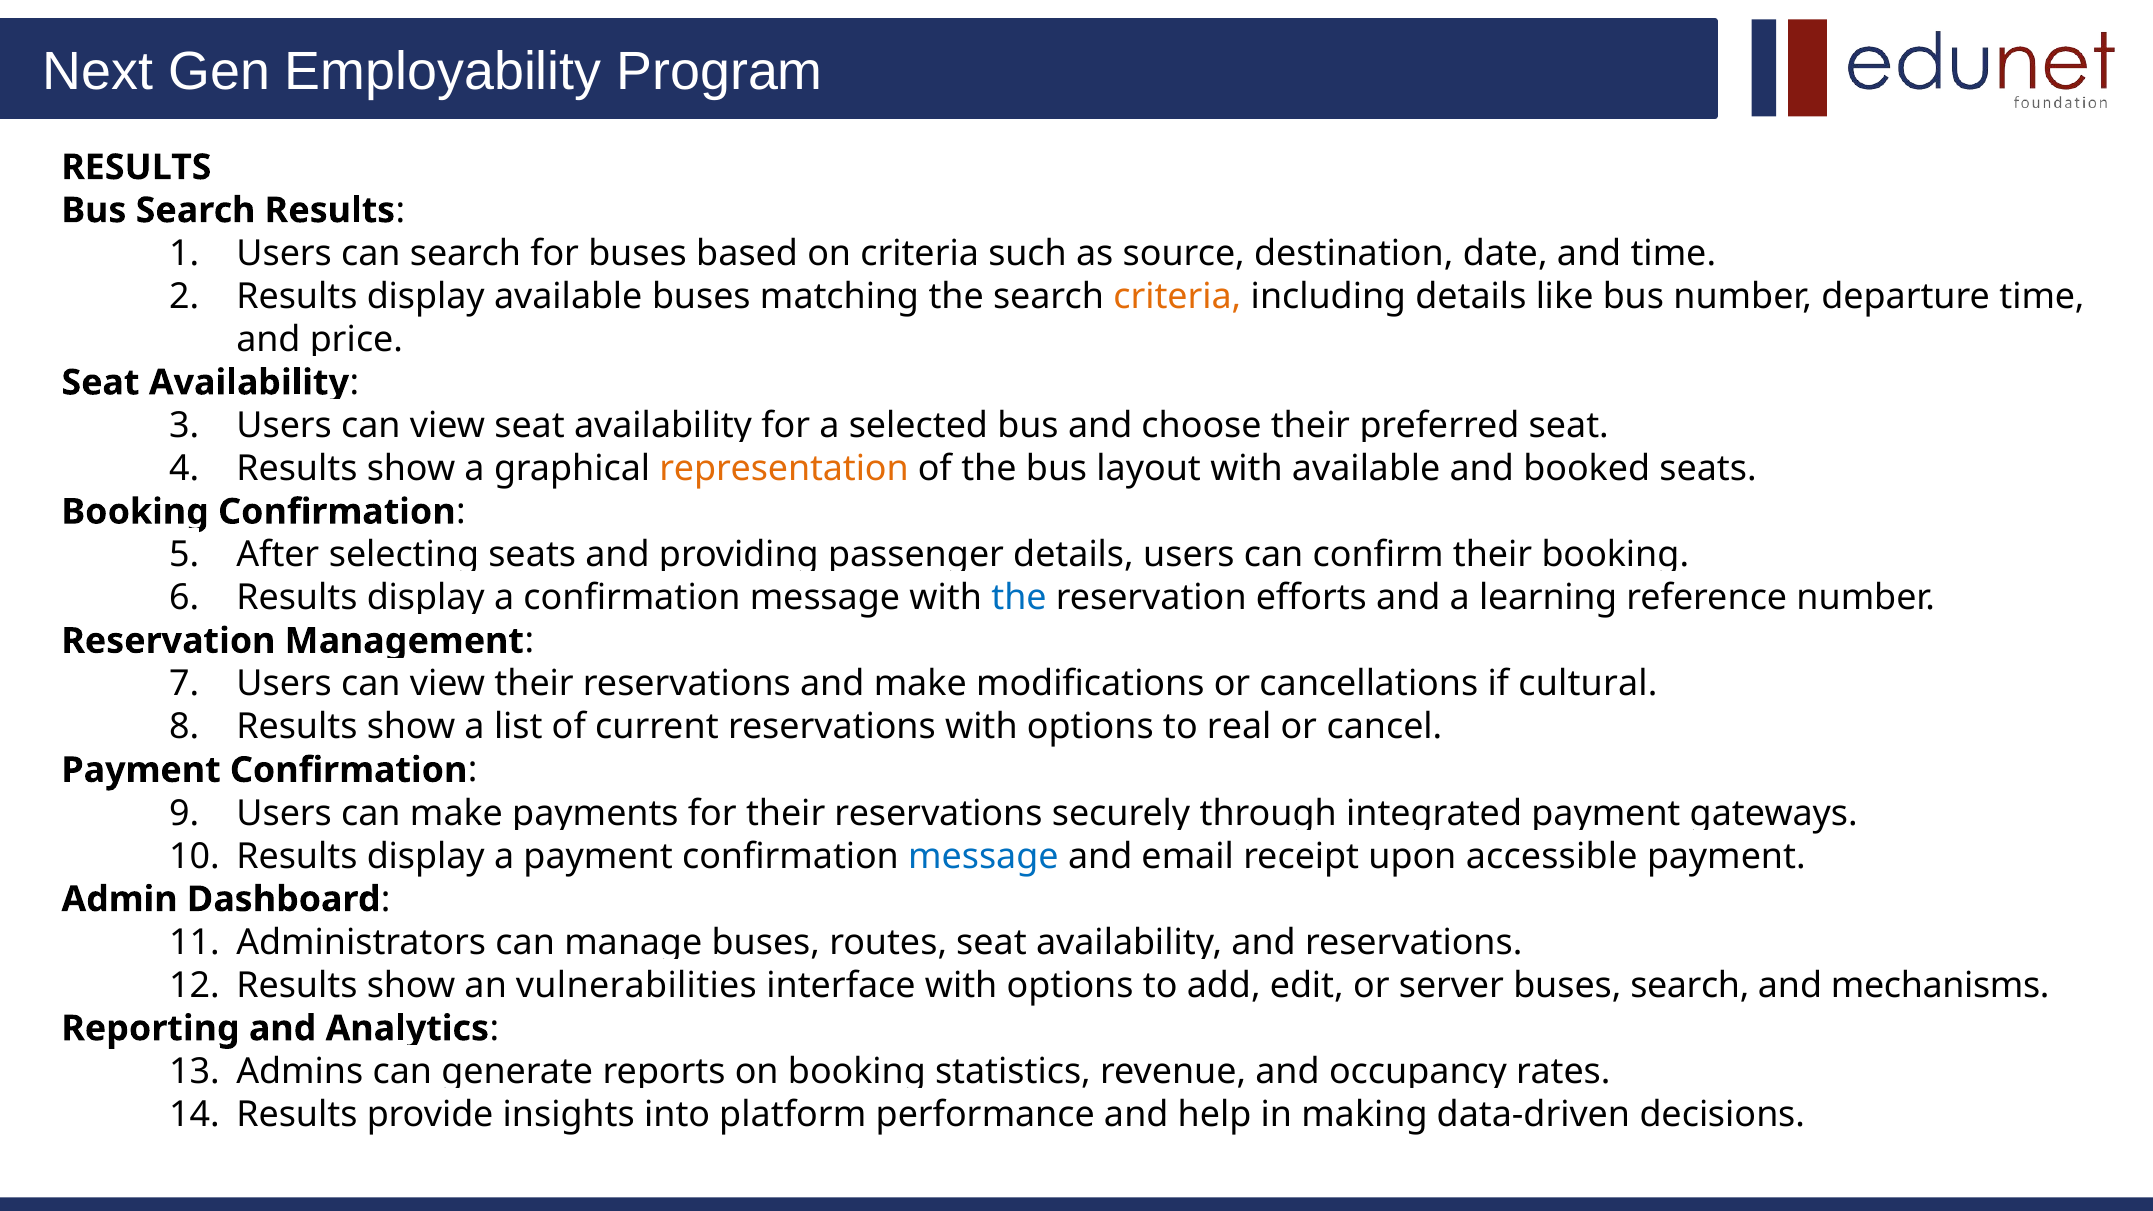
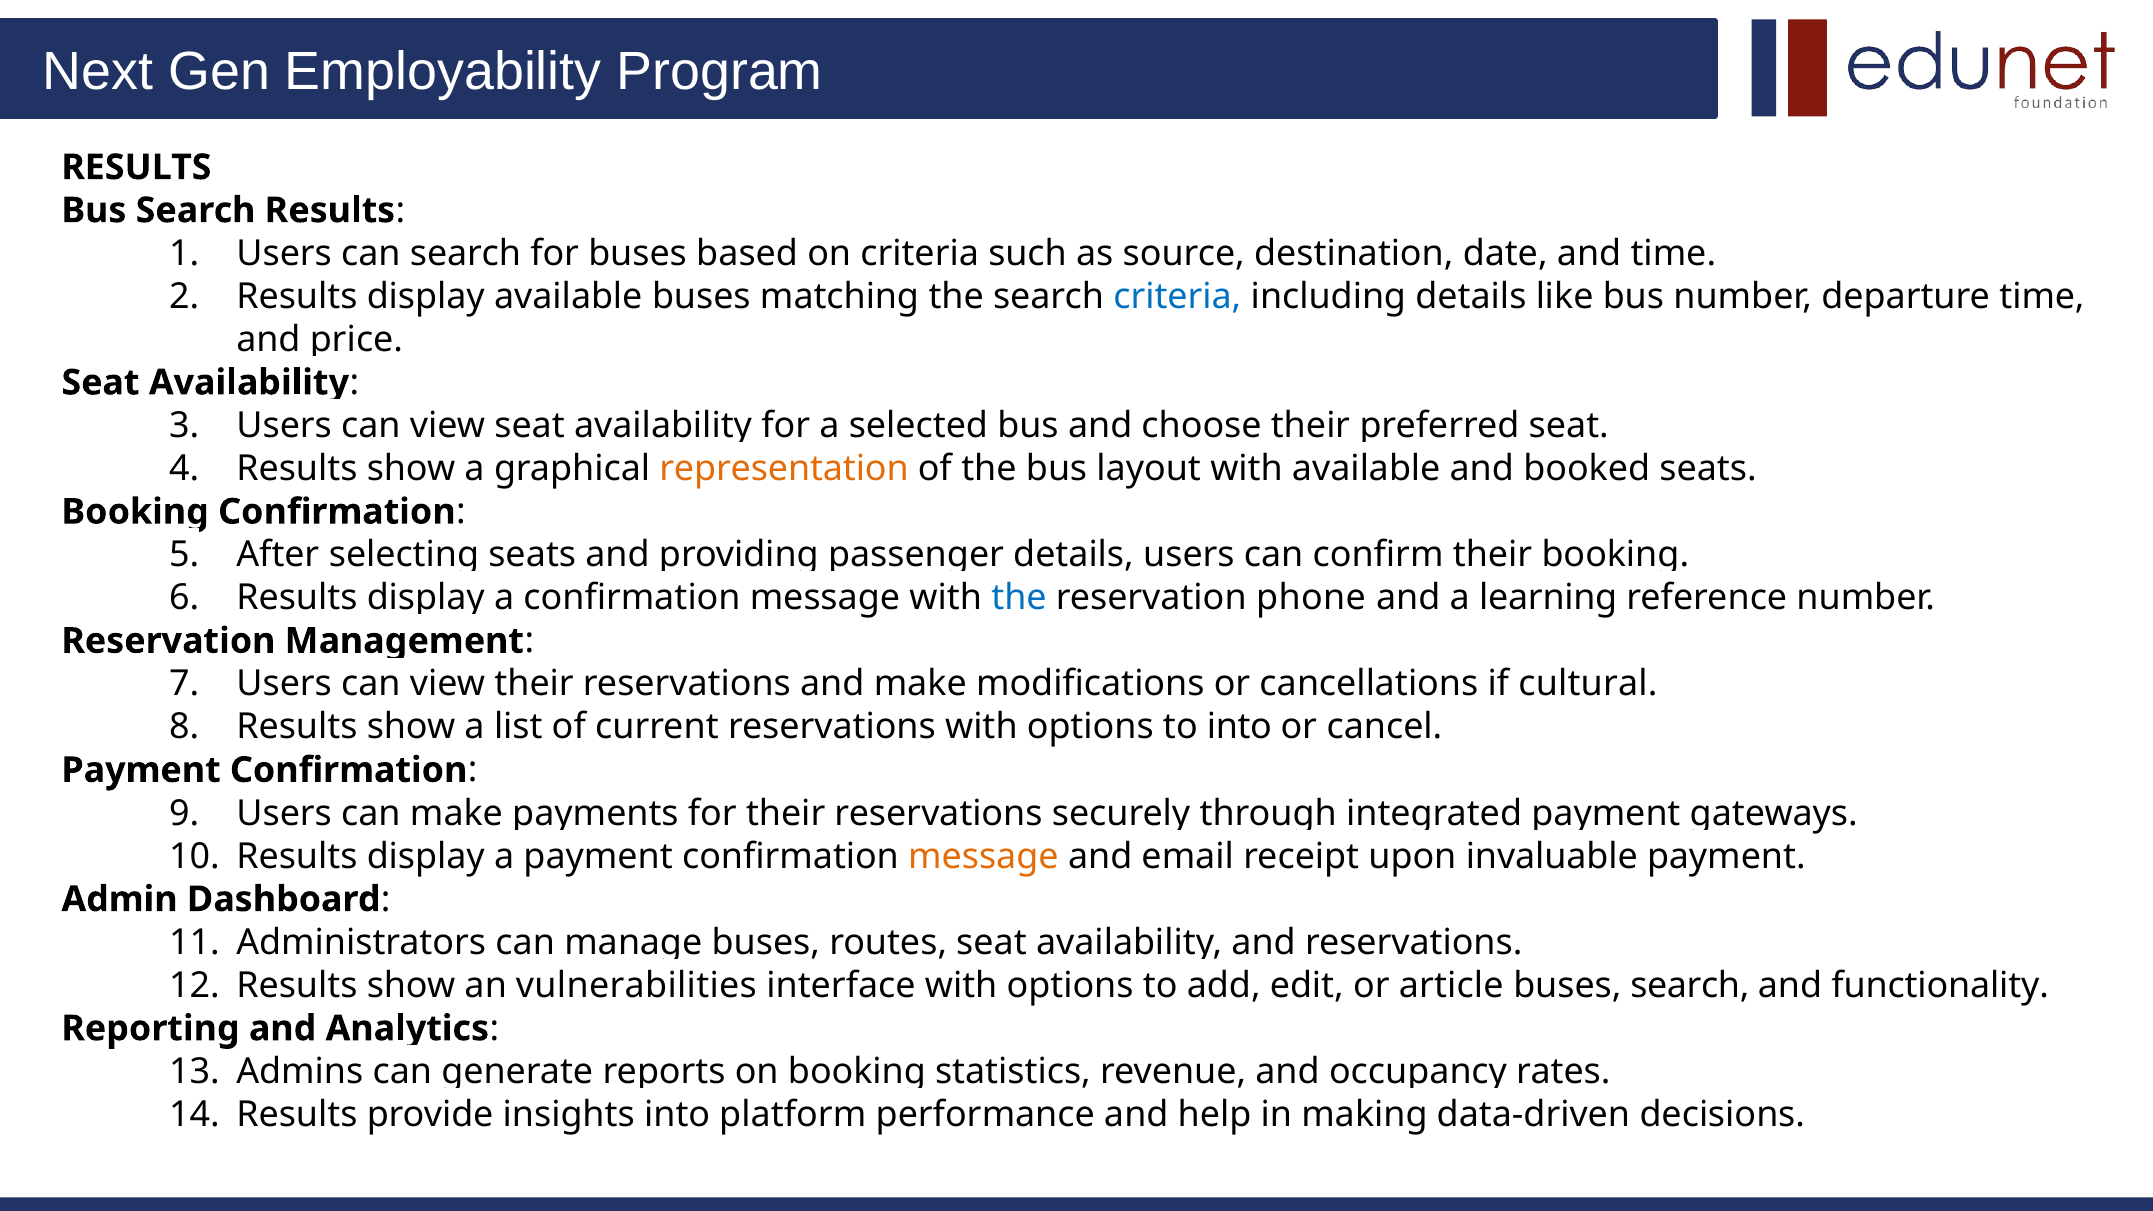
criteria at (1177, 297) colour: orange -> blue
efforts: efforts -> phone
to real: real -> into
message at (983, 856) colour: blue -> orange
accessible: accessible -> invaluable
server: server -> article
mechanisms: mechanisms -> functionality
